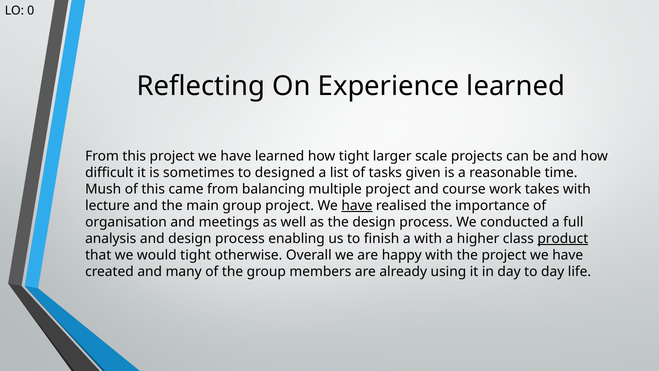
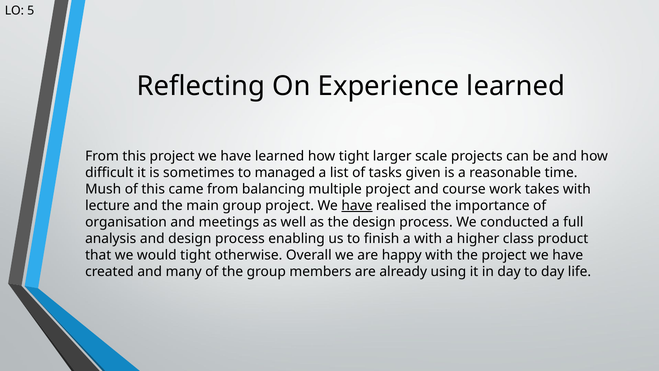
0: 0 -> 5
designed: designed -> managed
product underline: present -> none
